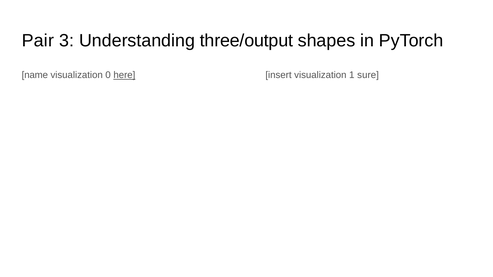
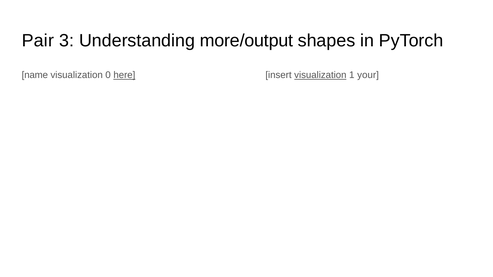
three/output: three/output -> more/output
visualization at (320, 75) underline: none -> present
sure: sure -> your
